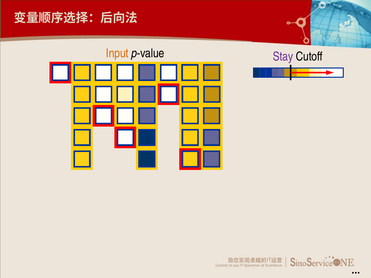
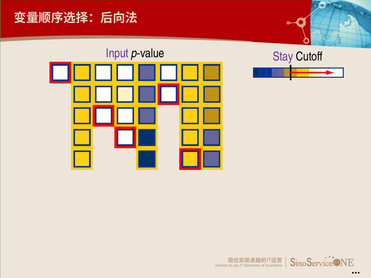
Input colour: orange -> purple
